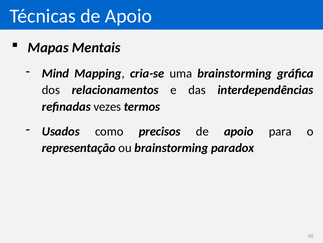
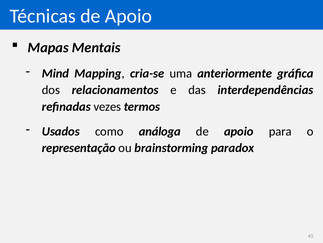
uma brainstorming: brainstorming -> anteriormente
precisos: precisos -> análoga
